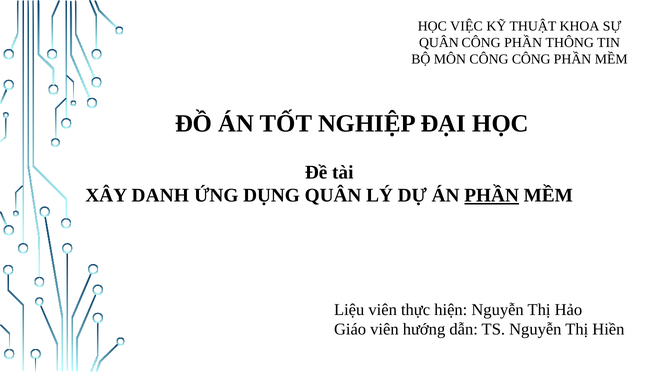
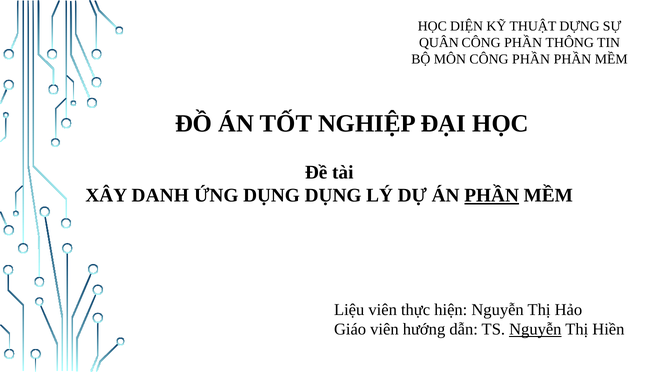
VIỆC: VIỆC -> DIỆN
KHOA: KHOA -> DỰNG
MÔN CÔNG CÔNG: CÔNG -> PHẦN
DỤNG QUÂN: QUÂN -> DỤNG
Nguyễn at (535, 329) underline: none -> present
